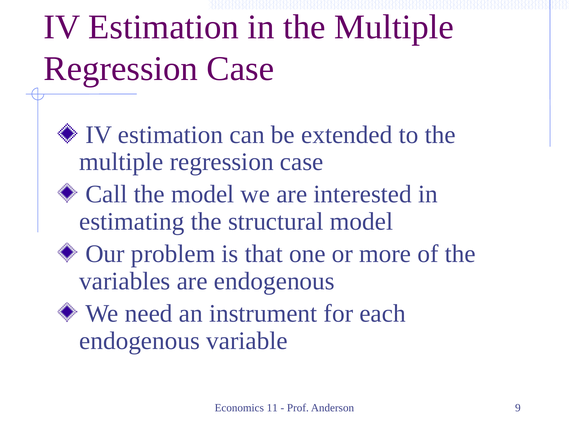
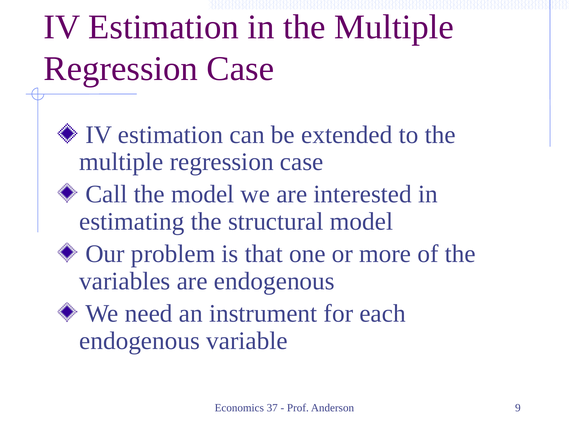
11: 11 -> 37
